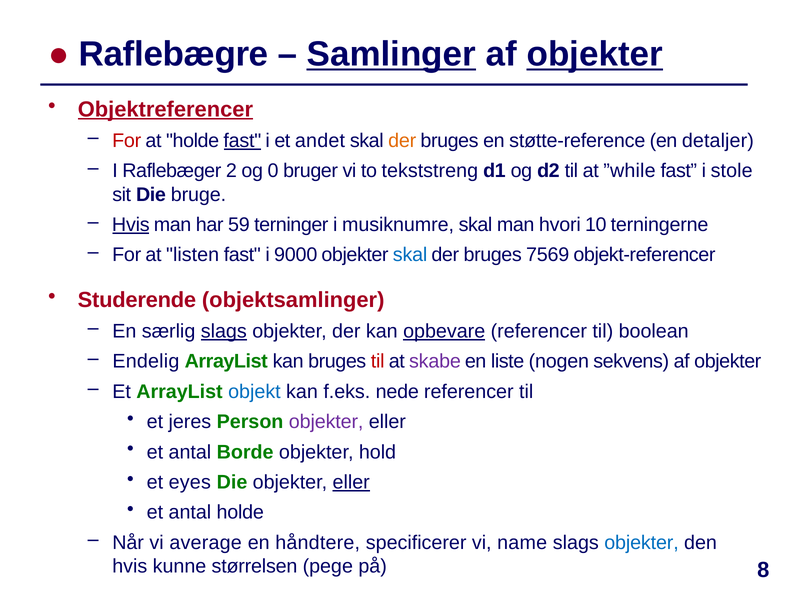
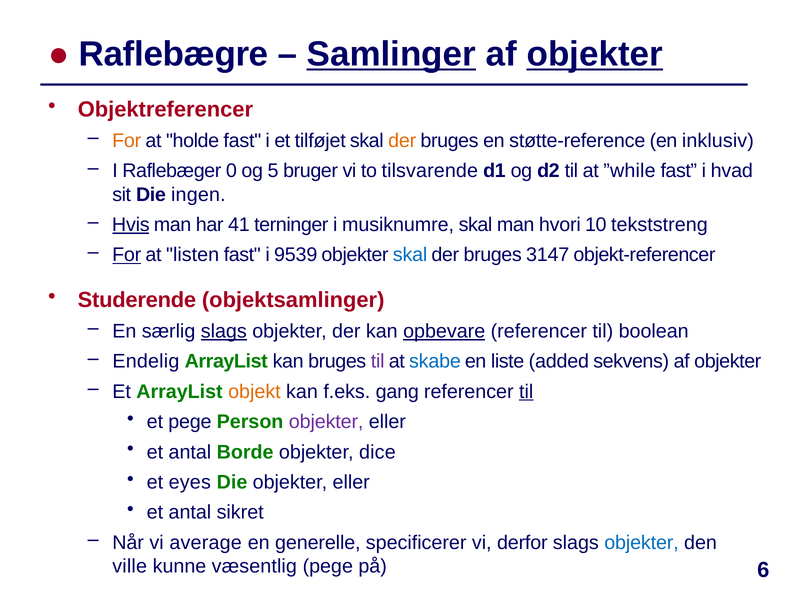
Objektreferencer underline: present -> none
For at (127, 141) colour: red -> orange
fast at (242, 141) underline: present -> none
andet: andet -> tilføjet
detaljer: detaljer -> inklusiv
2: 2 -> 0
0: 0 -> 5
tekststreng: tekststreng -> tilsvarende
stole: stole -> hvad
bruge: bruge -> ingen
59: 59 -> 41
terningerne: terningerne -> tekststreng
For at (127, 255) underline: none -> present
9000: 9000 -> 9539
7569: 7569 -> 3147
til at (378, 361) colour: red -> purple
skabe colour: purple -> blue
nogen: nogen -> added
objekt colour: blue -> orange
nede: nede -> gang
til at (526, 392) underline: none -> present
et jeres: jeres -> pege
hold: hold -> dice
eller at (351, 482) underline: present -> none
antal holde: holde -> sikret
håndtere: håndtere -> generelle
name: name -> derfor
hvis at (130, 566): hvis -> ville
størrelsen: størrelsen -> væsentlig
8: 8 -> 6
